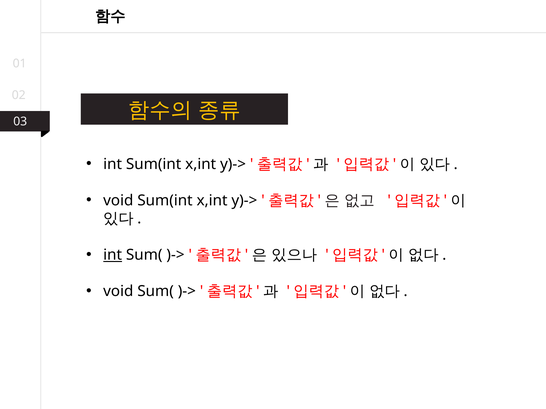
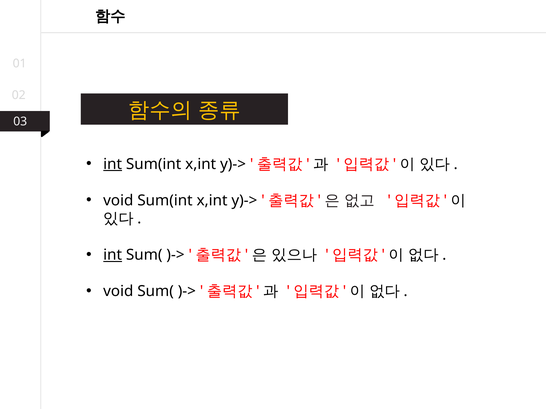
int at (113, 164) underline: none -> present
